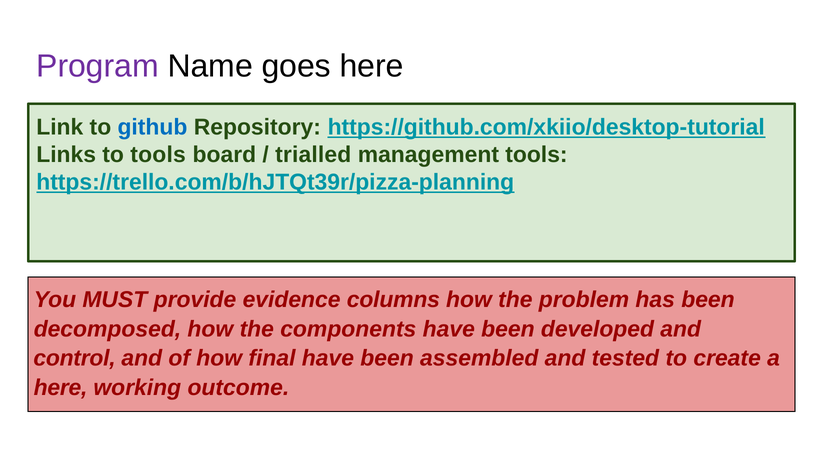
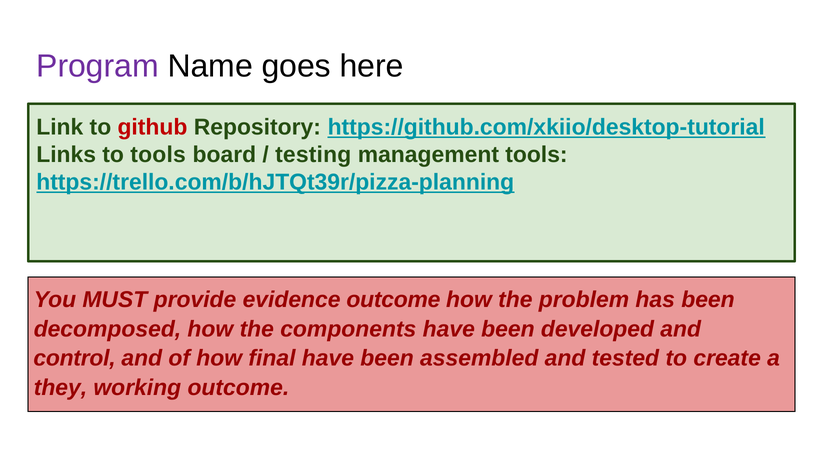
github colour: blue -> red
trialled: trialled -> testing
evidence columns: columns -> outcome
here at (61, 388): here -> they
